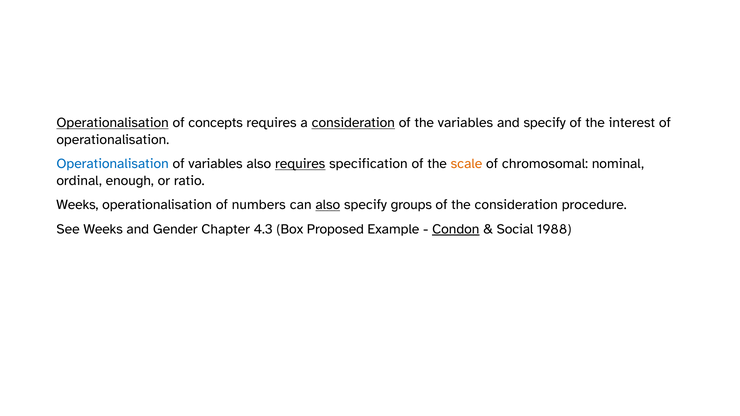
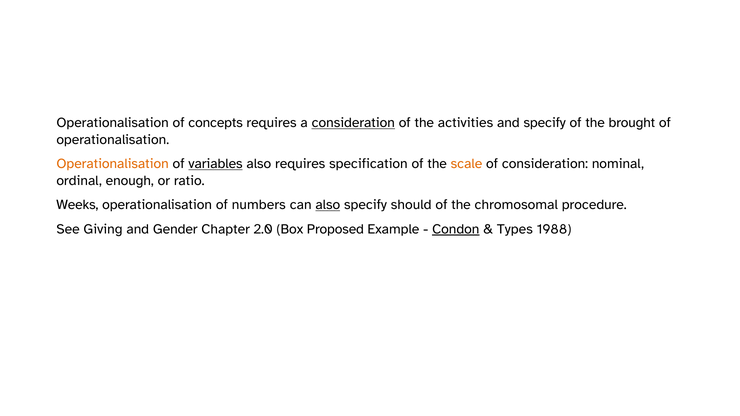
Operationalisation at (113, 123) underline: present -> none
the variables: variables -> activities
interest: interest -> brought
Operationalisation at (113, 164) colour: blue -> orange
variables at (216, 164) underline: none -> present
requires at (300, 164) underline: present -> none
of chromosomal: chromosomal -> consideration
groups: groups -> should
the consideration: consideration -> chromosomal
See Weeks: Weeks -> Giving
4.3: 4.3 -> 2.0
Social: Social -> Types
